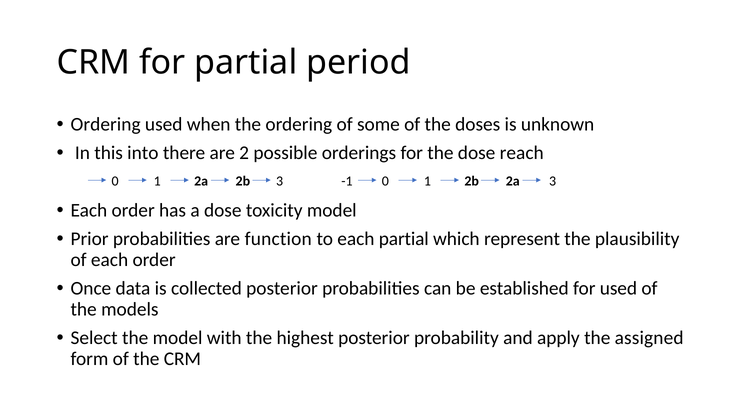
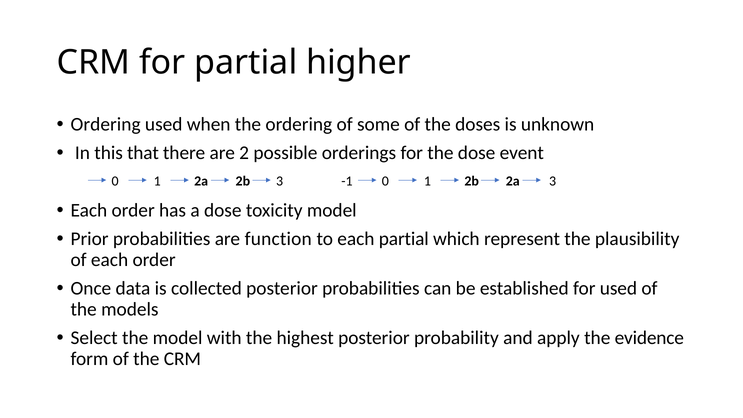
period: period -> higher
into: into -> that
reach: reach -> event
assigned: assigned -> evidence
